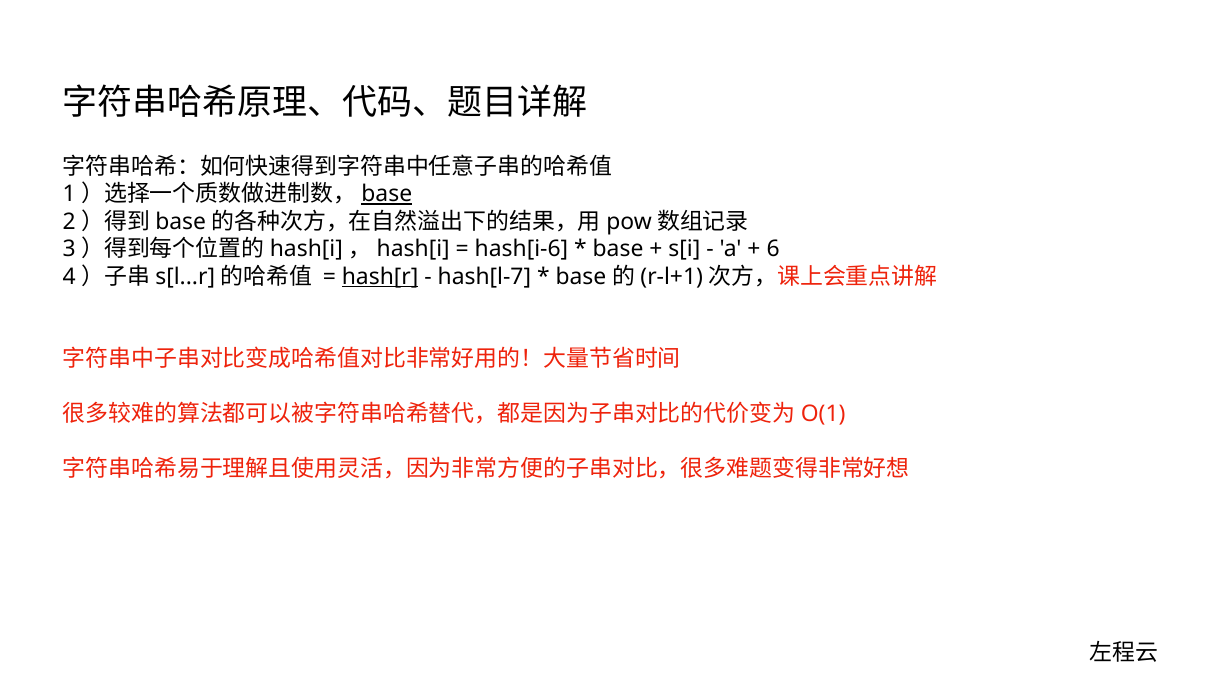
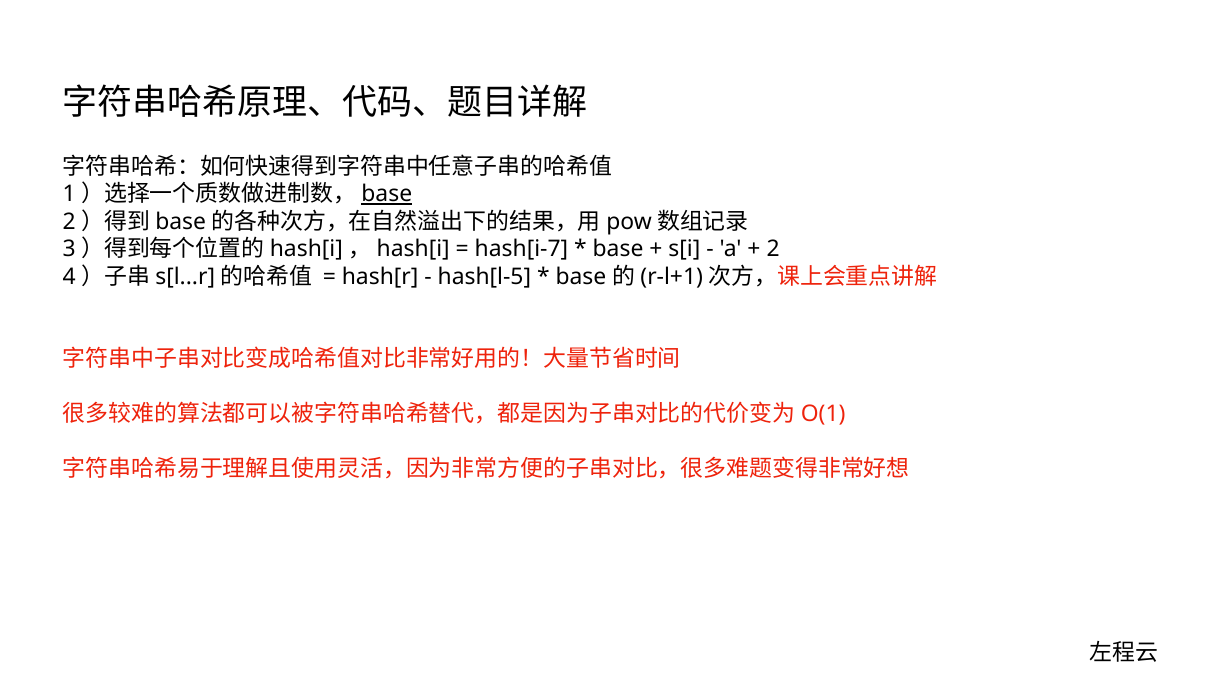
hash[i-6: hash[i-6 -> hash[i-7
6 at (773, 249): 6 -> 2
hash[r underline: present -> none
hash[l-7: hash[l-7 -> hash[l-5
